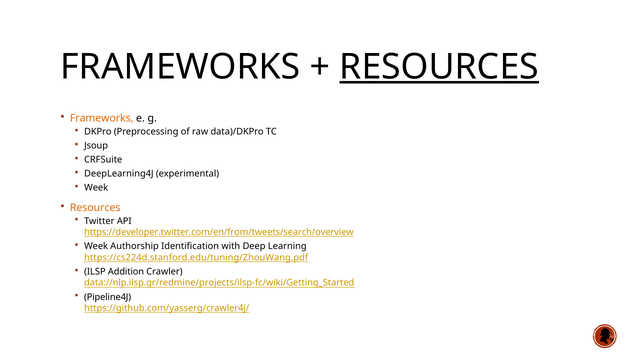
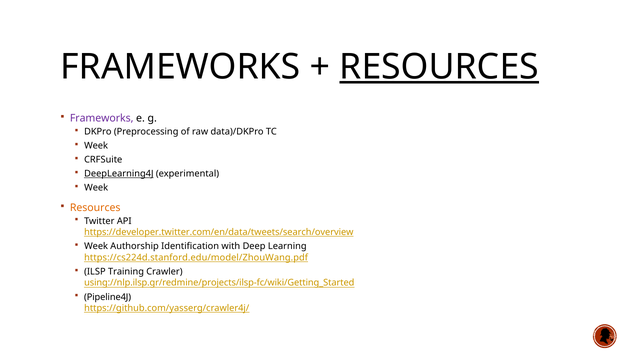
Frameworks at (102, 118) colour: orange -> purple
Jsoup at (96, 146): Jsoup -> Week
DeepLearning4J underline: none -> present
https://developer.twitter.com/en/from/tweets/search/overview: https://developer.twitter.com/en/from/tweets/search/overview -> https://developer.twitter.com/en/data/tweets/search/overview
https://cs224d.stanford.edu/tuning/ZhouWang.pdf: https://cs224d.stanford.edu/tuning/ZhouWang.pdf -> https://cs224d.stanford.edu/model/ZhouWang.pdf
Addition: Addition -> Training
data://nlp.ilsp.gr/redmine/projects/ilsp-fc/wiki/Getting_Started: data://nlp.ilsp.gr/redmine/projects/ilsp-fc/wiki/Getting_Started -> using://nlp.ilsp.gr/redmine/projects/ilsp-fc/wiki/Getting_Started
